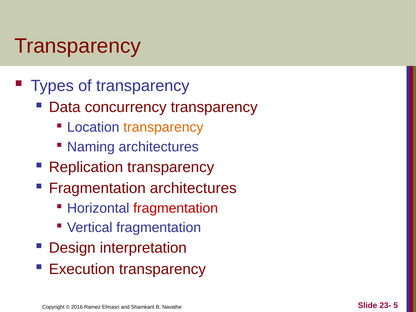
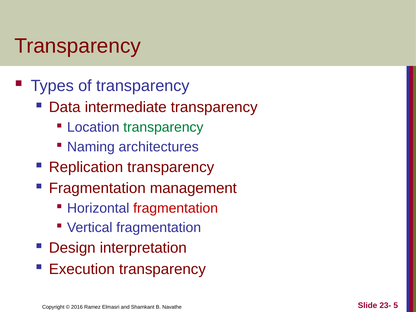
concurrency: concurrency -> intermediate
transparency at (163, 127) colour: orange -> green
Fragmentation architectures: architectures -> management
